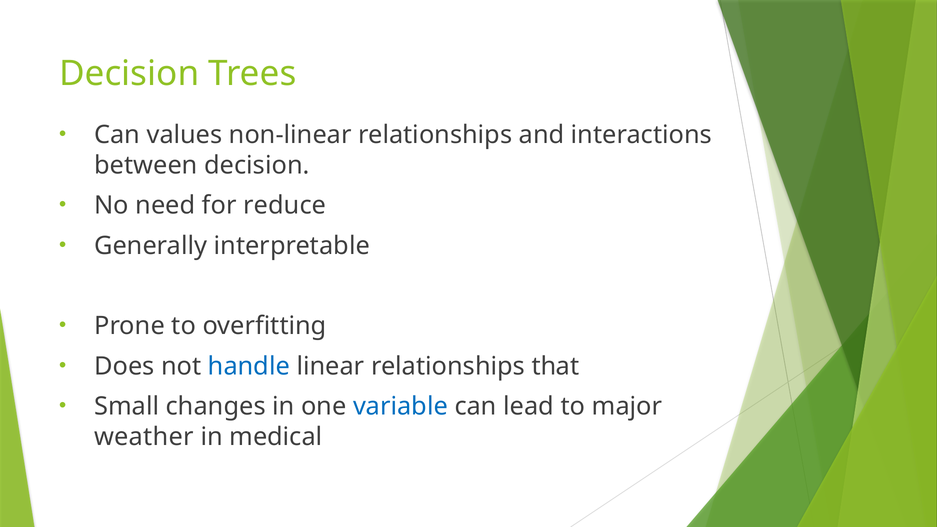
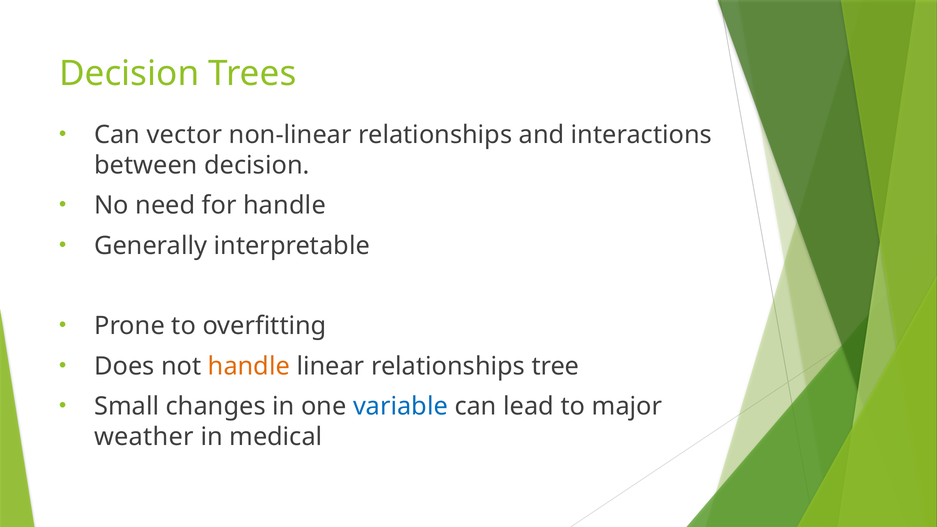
values: values -> vector
for reduce: reduce -> handle
handle at (249, 366) colour: blue -> orange
that: that -> tree
